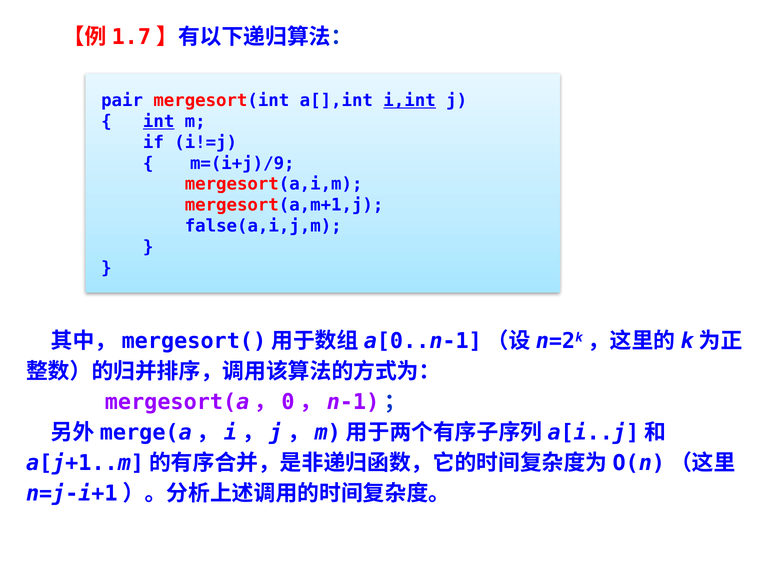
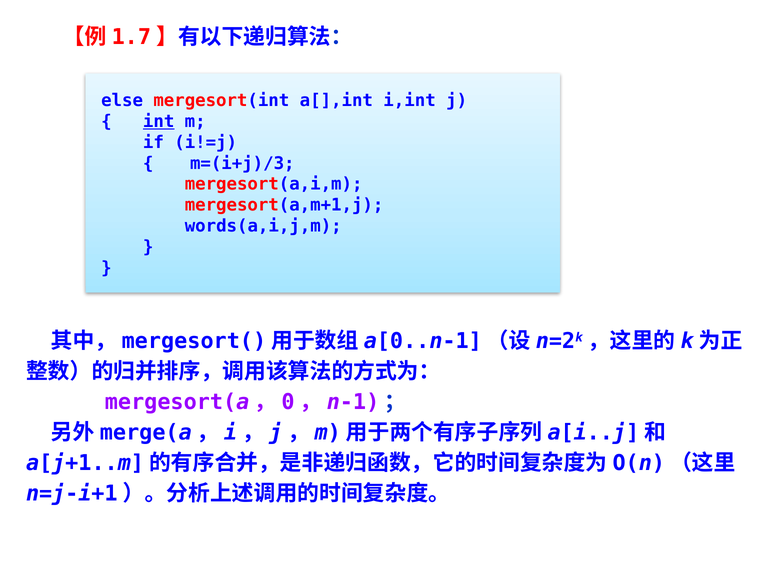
pair: pair -> else
i,int underline: present -> none
m=(i+j)/9: m=(i+j)/9 -> m=(i+j)/3
false(a,i,j,m: false(a,i,j,m -> words(a,i,j,m
